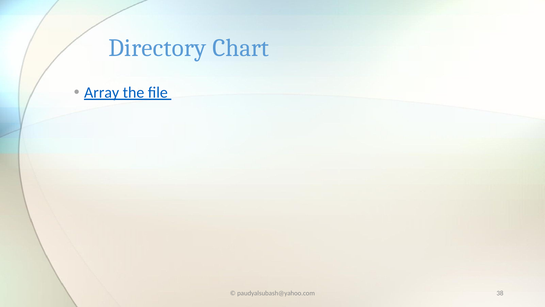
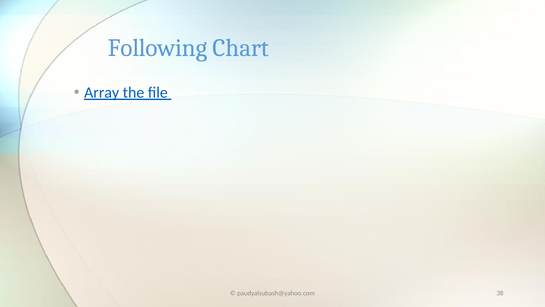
Directory: Directory -> Following
